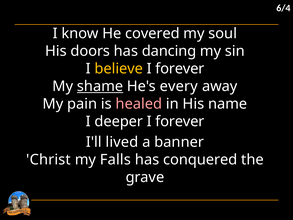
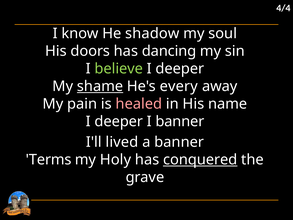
6/4: 6/4 -> 4/4
covered: covered -> shadow
believe colour: yellow -> light green
forever at (180, 69): forever -> deeper
forever at (180, 121): forever -> banner
Christ: Christ -> Terms
Falls: Falls -> Holy
conquered underline: none -> present
